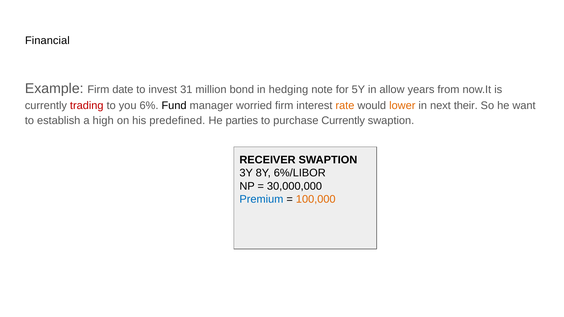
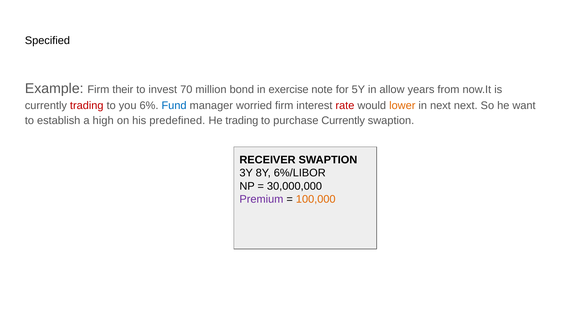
Financial: Financial -> Specified
date: date -> their
31: 31 -> 70
hedging: hedging -> exercise
Fund colour: black -> blue
rate colour: orange -> red
next their: their -> next
He parties: parties -> trading
Premium colour: blue -> purple
